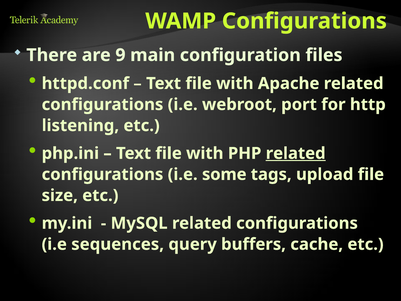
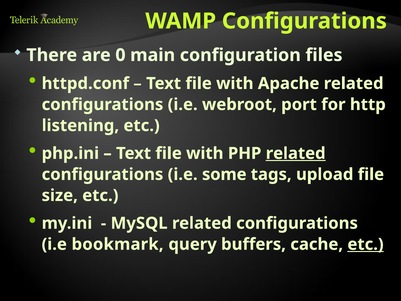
9: 9 -> 0
sequences: sequences -> bookmark
etc at (366, 244) underline: none -> present
